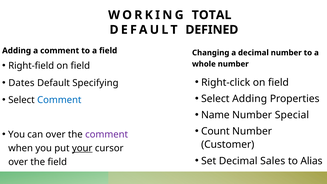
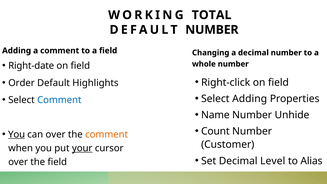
DEFAULT DEFINED: DEFINED -> NUMBER
Right-field: Right-field -> Right-date
Dates: Dates -> Order
Specifying: Specifying -> Highlights
Special: Special -> Unhide
You at (17, 134) underline: none -> present
comment at (107, 134) colour: purple -> orange
Sales: Sales -> Level
